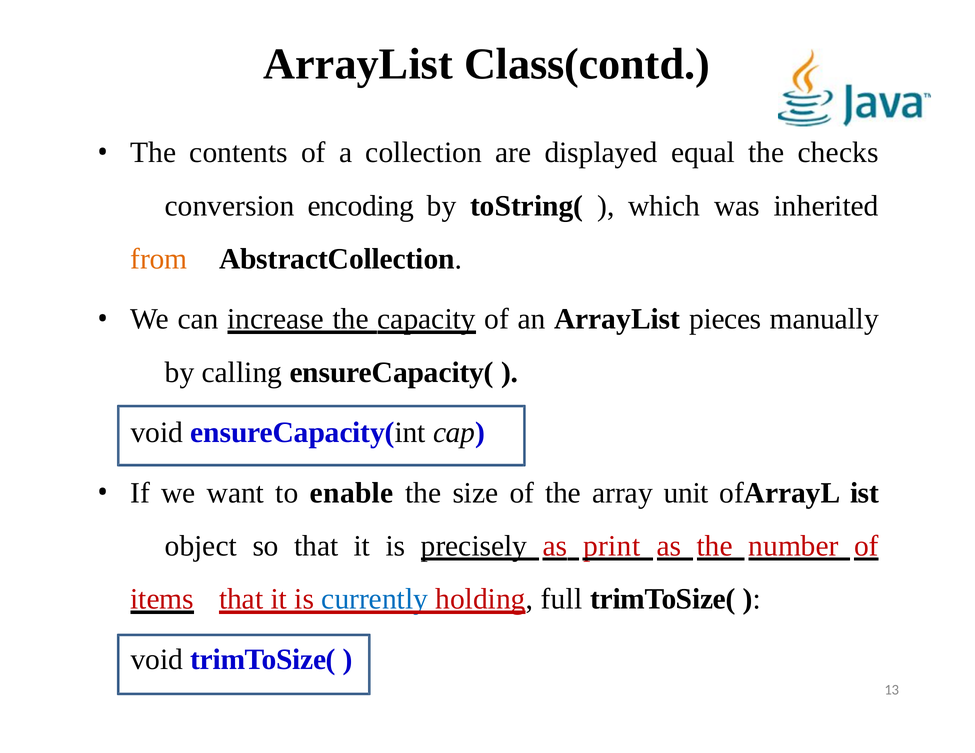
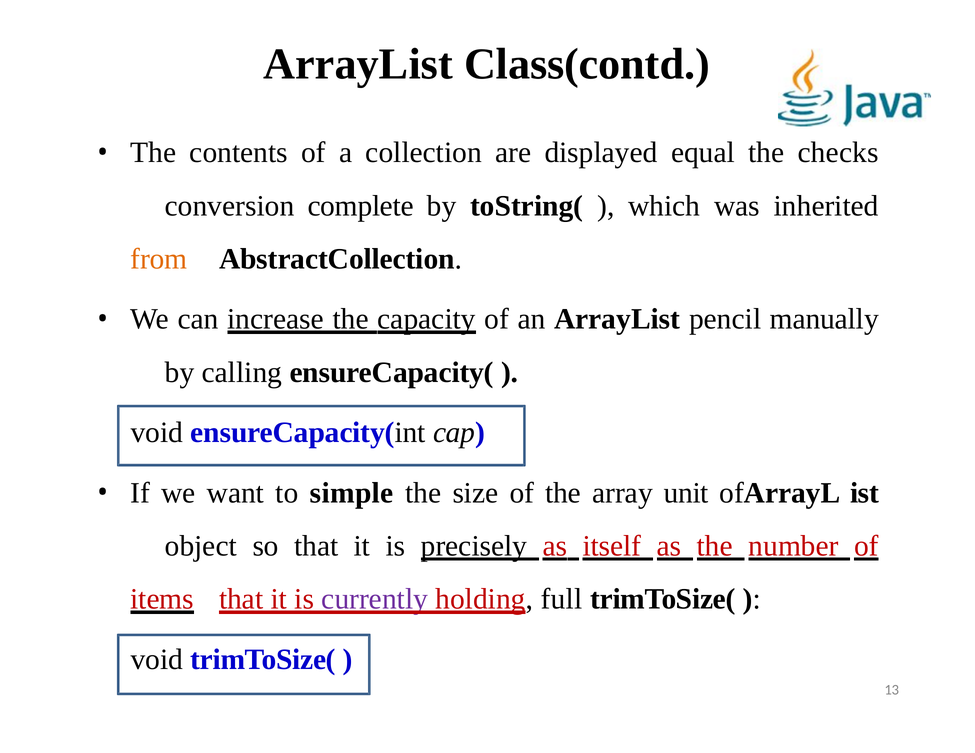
encoding: encoding -> complete
pieces: pieces -> pencil
enable: enable -> simple
print: print -> itself
currently colour: blue -> purple
